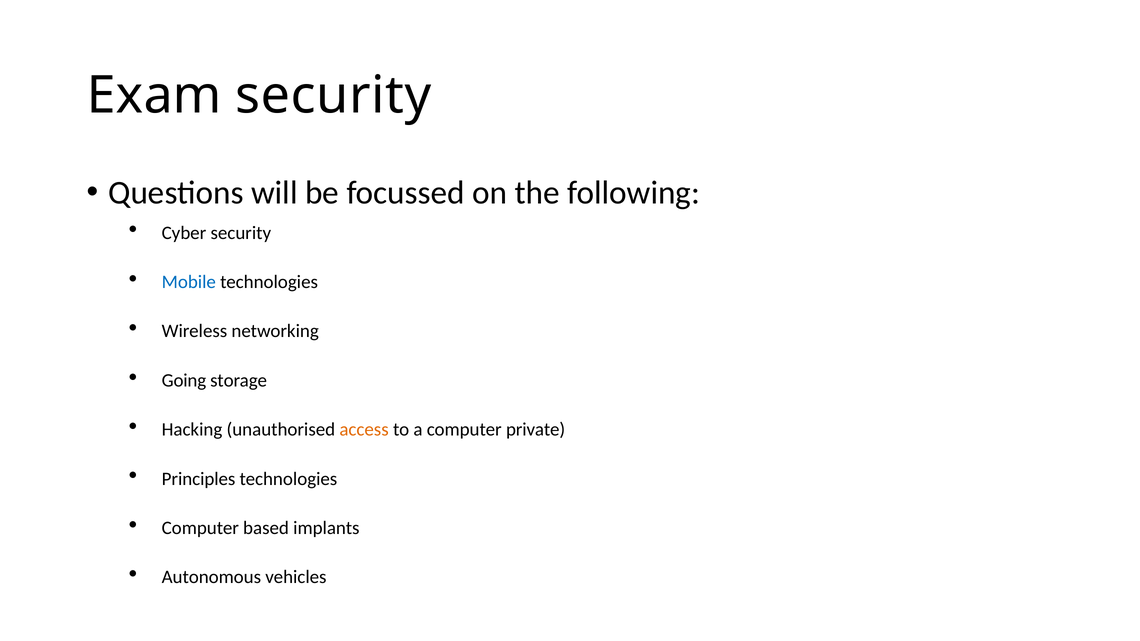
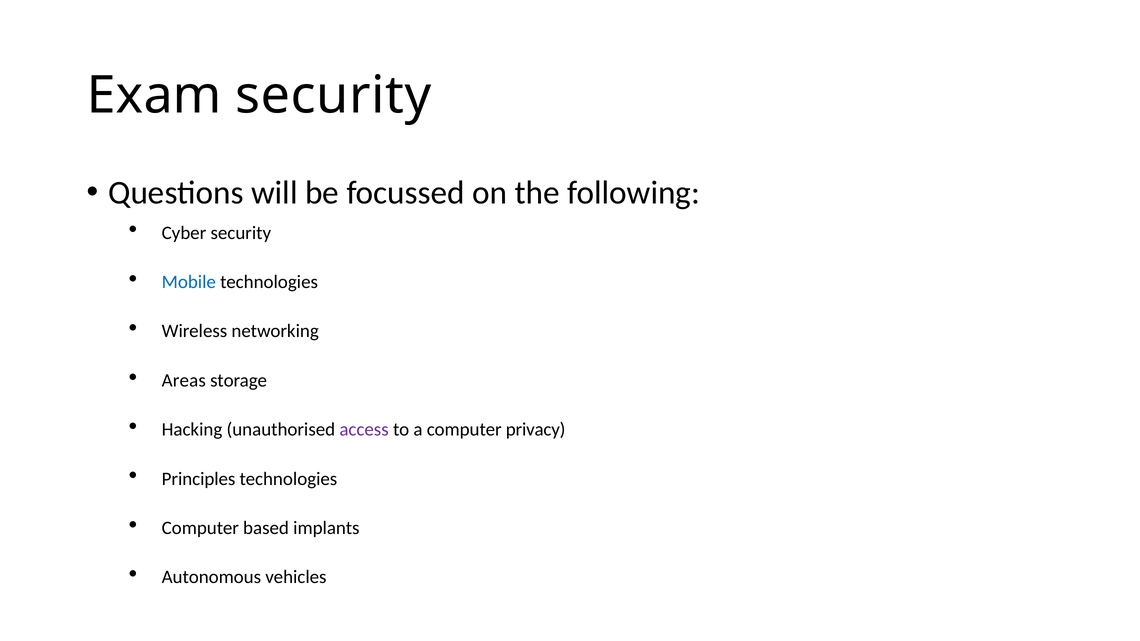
Going: Going -> Areas
access colour: orange -> purple
private: private -> privacy
